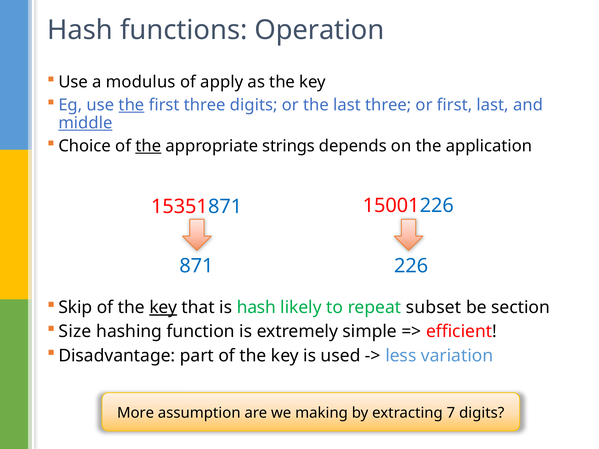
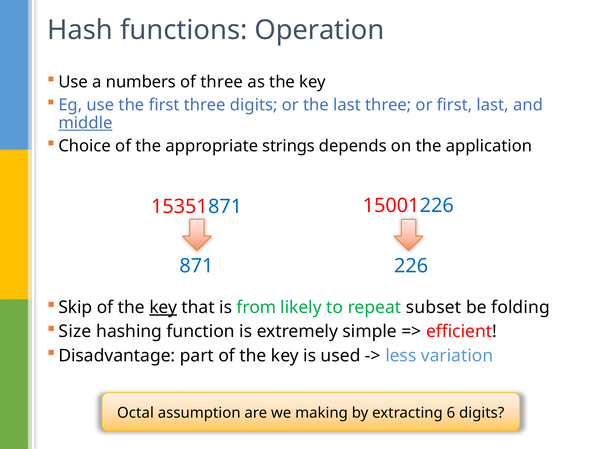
modulus: modulus -> numbers
of apply: apply -> three
the at (132, 105) underline: present -> none
the at (148, 146) underline: present -> none
is hash: hash -> from
section: section -> folding
More: More -> Octal
7: 7 -> 6
